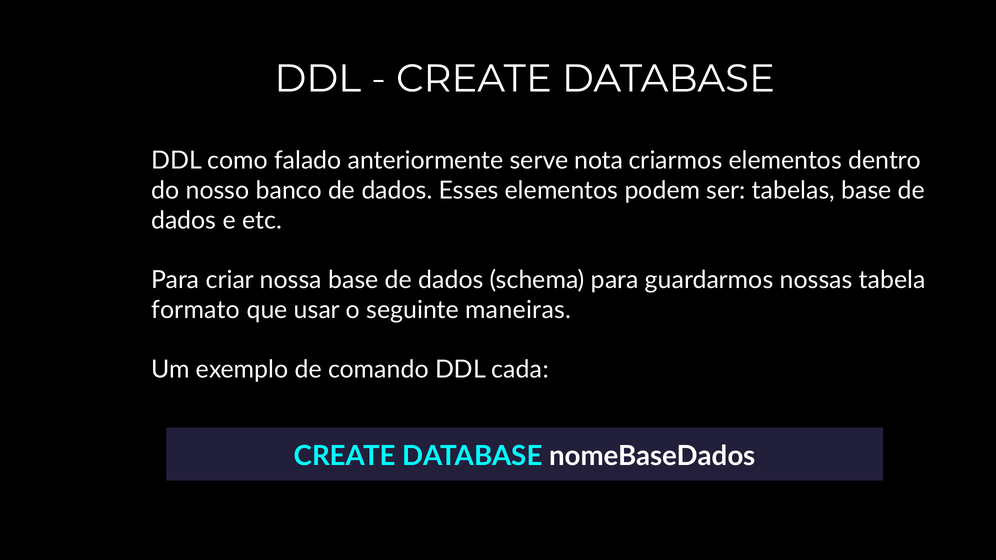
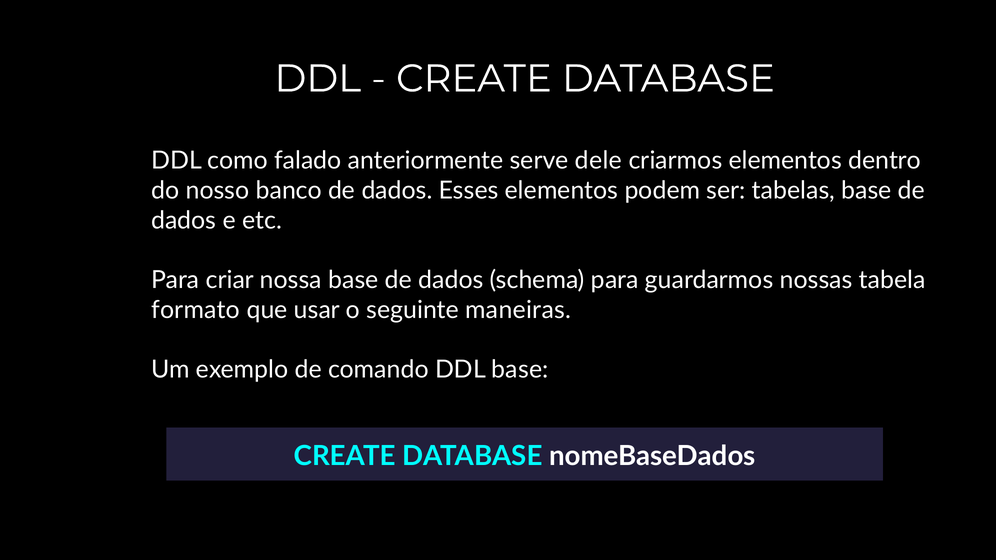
nota: nota -> dele
DDL cada: cada -> base
